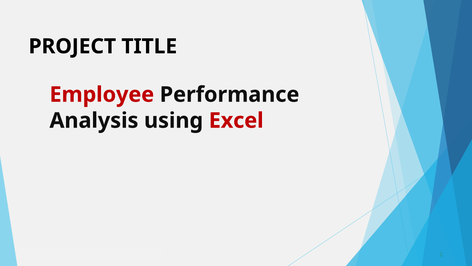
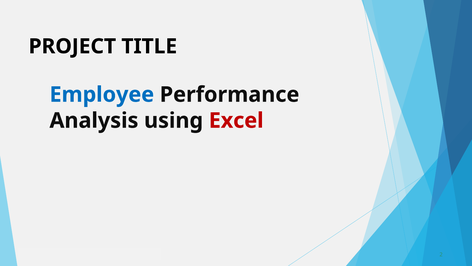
Employee colour: red -> blue
